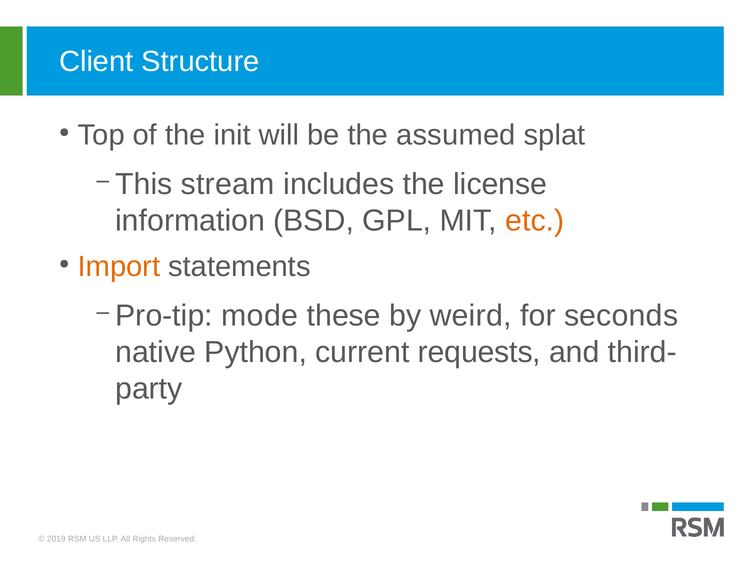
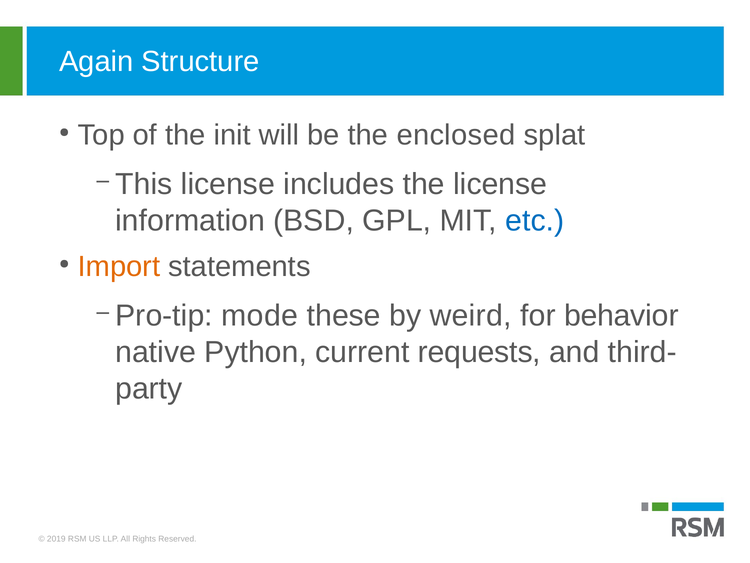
Client: Client -> Again
assumed: assumed -> enclosed
This stream: stream -> license
etc colour: orange -> blue
seconds: seconds -> behavior
